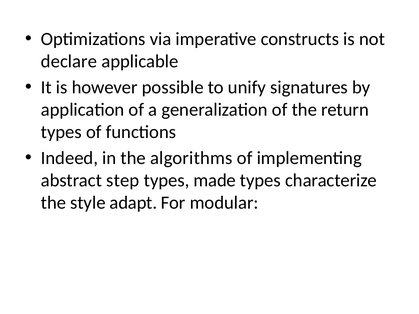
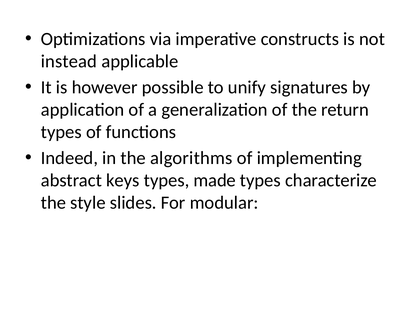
declare: declare -> instead
step: step -> keys
adapt: adapt -> slides
